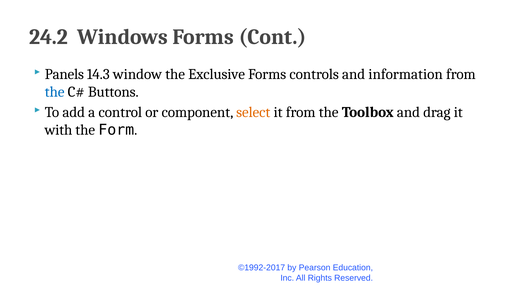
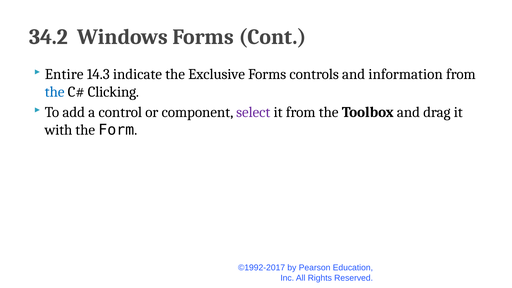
24.2: 24.2 -> 34.2
Panels: Panels -> Entire
window: window -> indicate
Buttons: Buttons -> Clicking
select colour: orange -> purple
